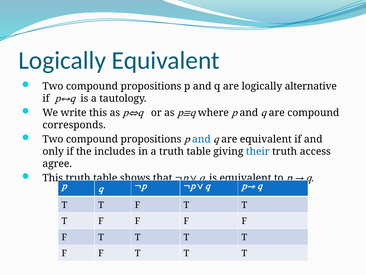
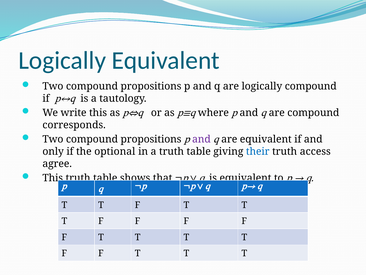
logically alternative: alternative -> compound
and at (201, 139) colour: blue -> purple
includes: includes -> optional
